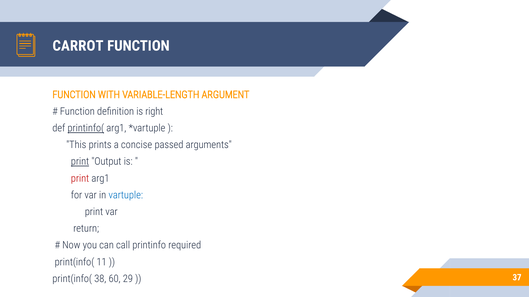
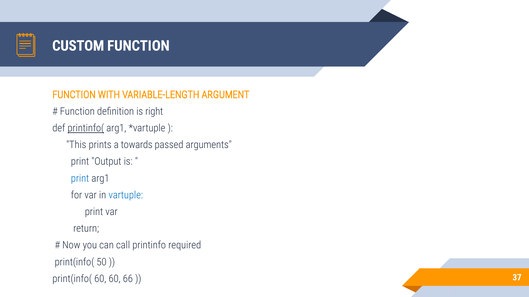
CARROT: CARROT -> CUSTOM
concise: concise -> towards
print at (80, 162) underline: present -> none
print at (80, 179) colour: red -> blue
11: 11 -> 50
print(info( 38: 38 -> 60
29: 29 -> 66
